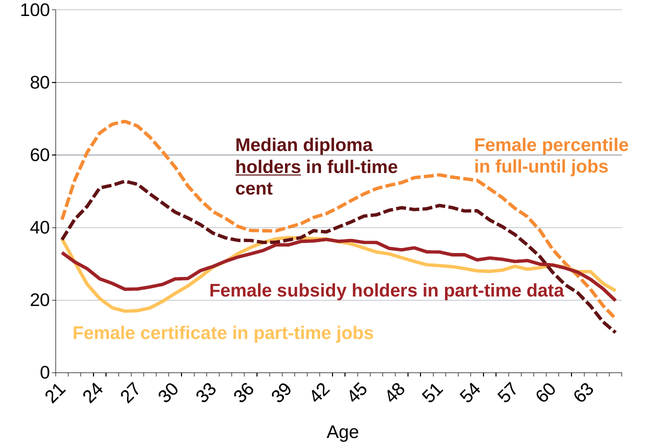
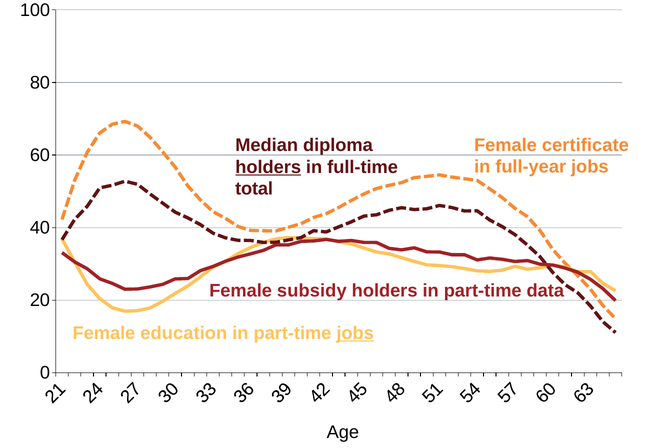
percentile: percentile -> certificate
full-until: full-until -> full-year
cent: cent -> total
certificate: certificate -> education
jobs at (355, 333) underline: none -> present
